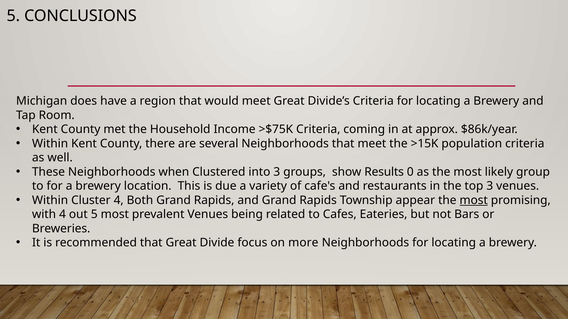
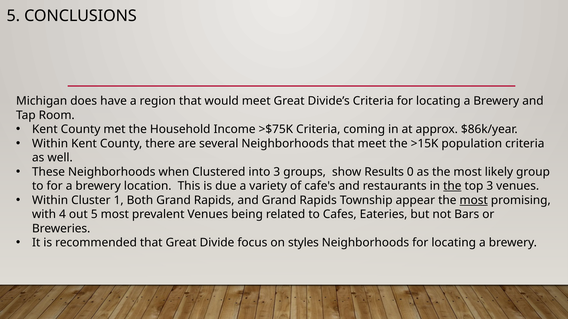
the at (452, 186) underline: none -> present
Cluster 4: 4 -> 1
more: more -> styles
